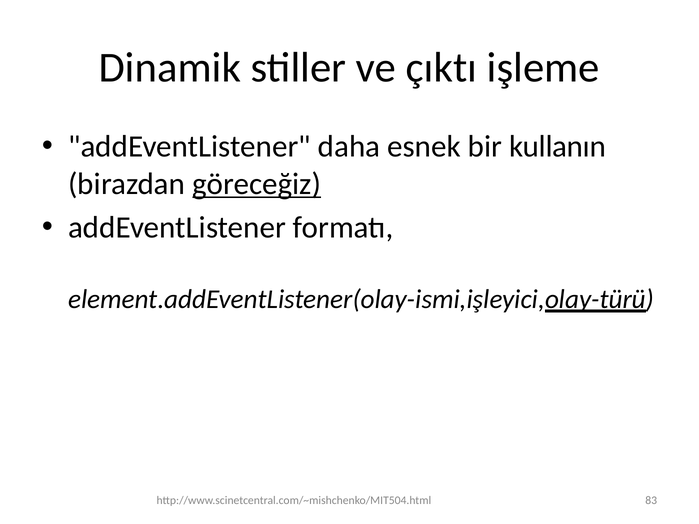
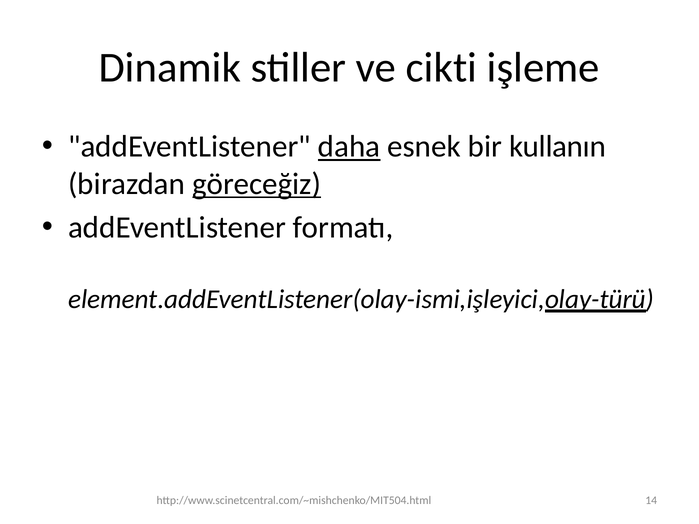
çıktı: çıktı -> cikti
daha underline: none -> present
83: 83 -> 14
